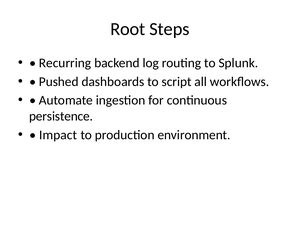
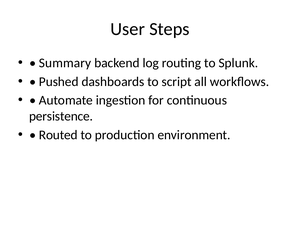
Root: Root -> User
Recurring: Recurring -> Summary
Impact: Impact -> Routed
